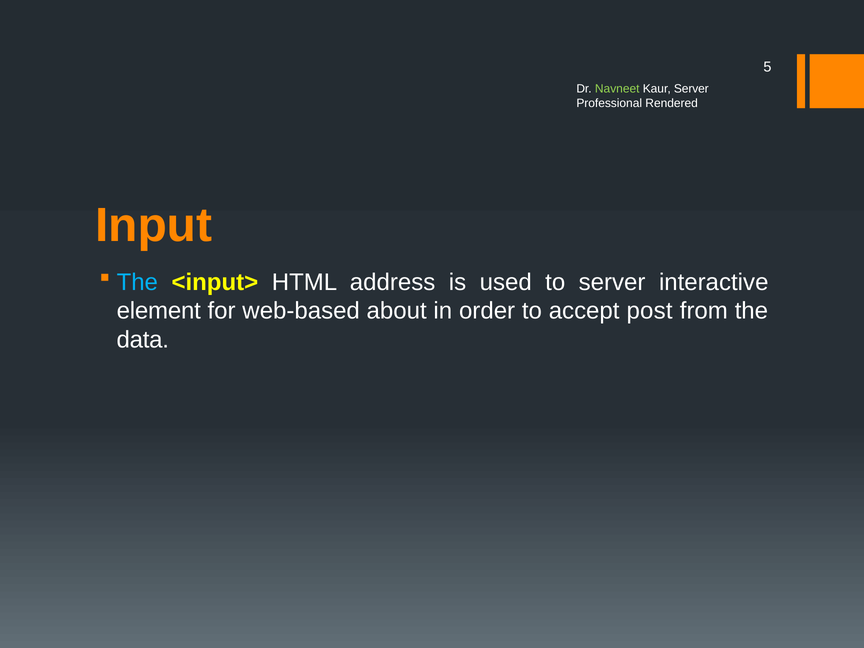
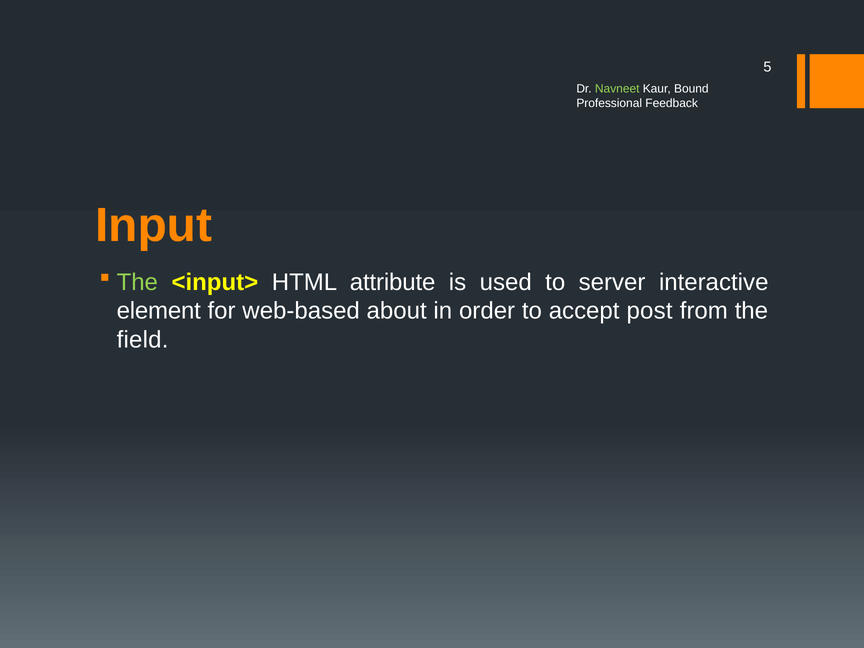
Kaur Server: Server -> Bound
Rendered: Rendered -> Feedback
The at (137, 282) colour: light blue -> light green
address: address -> attribute
data: data -> field
